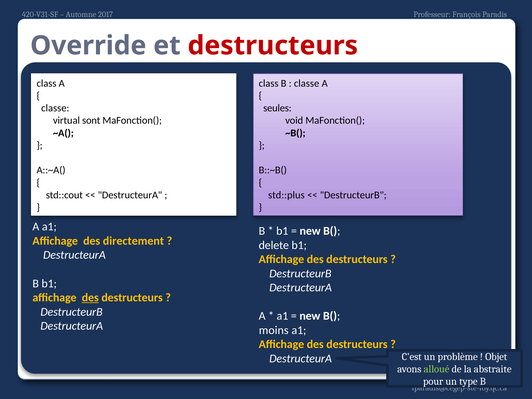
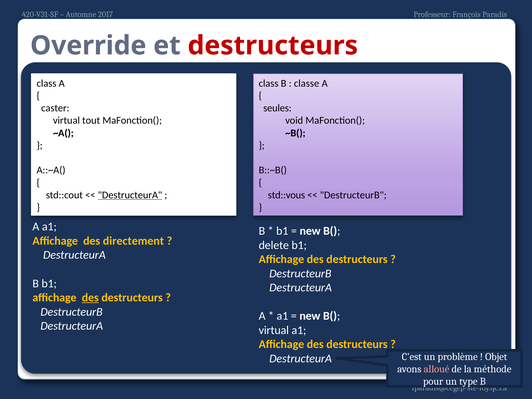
classe at (55, 108): classe -> caster
sont: sont -> tout
DestructeurA at (130, 195) underline: none -> present
std::plus: std::plus -> std::vous
moins at (274, 330): moins -> virtual
alloué colour: light green -> pink
abstraite: abstraite -> méthode
